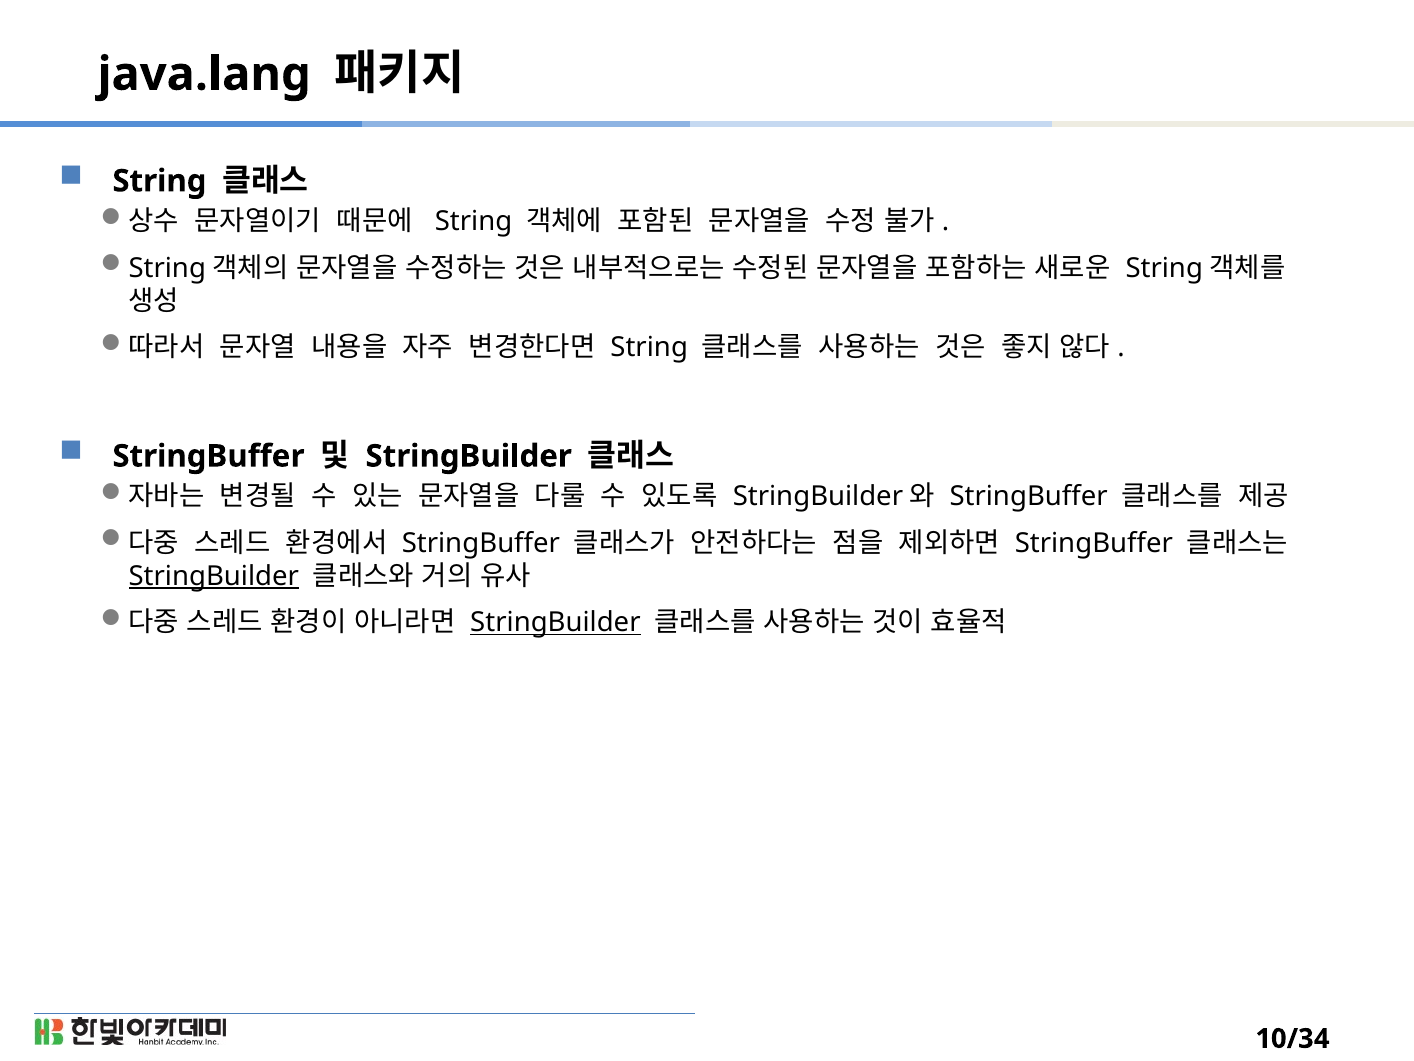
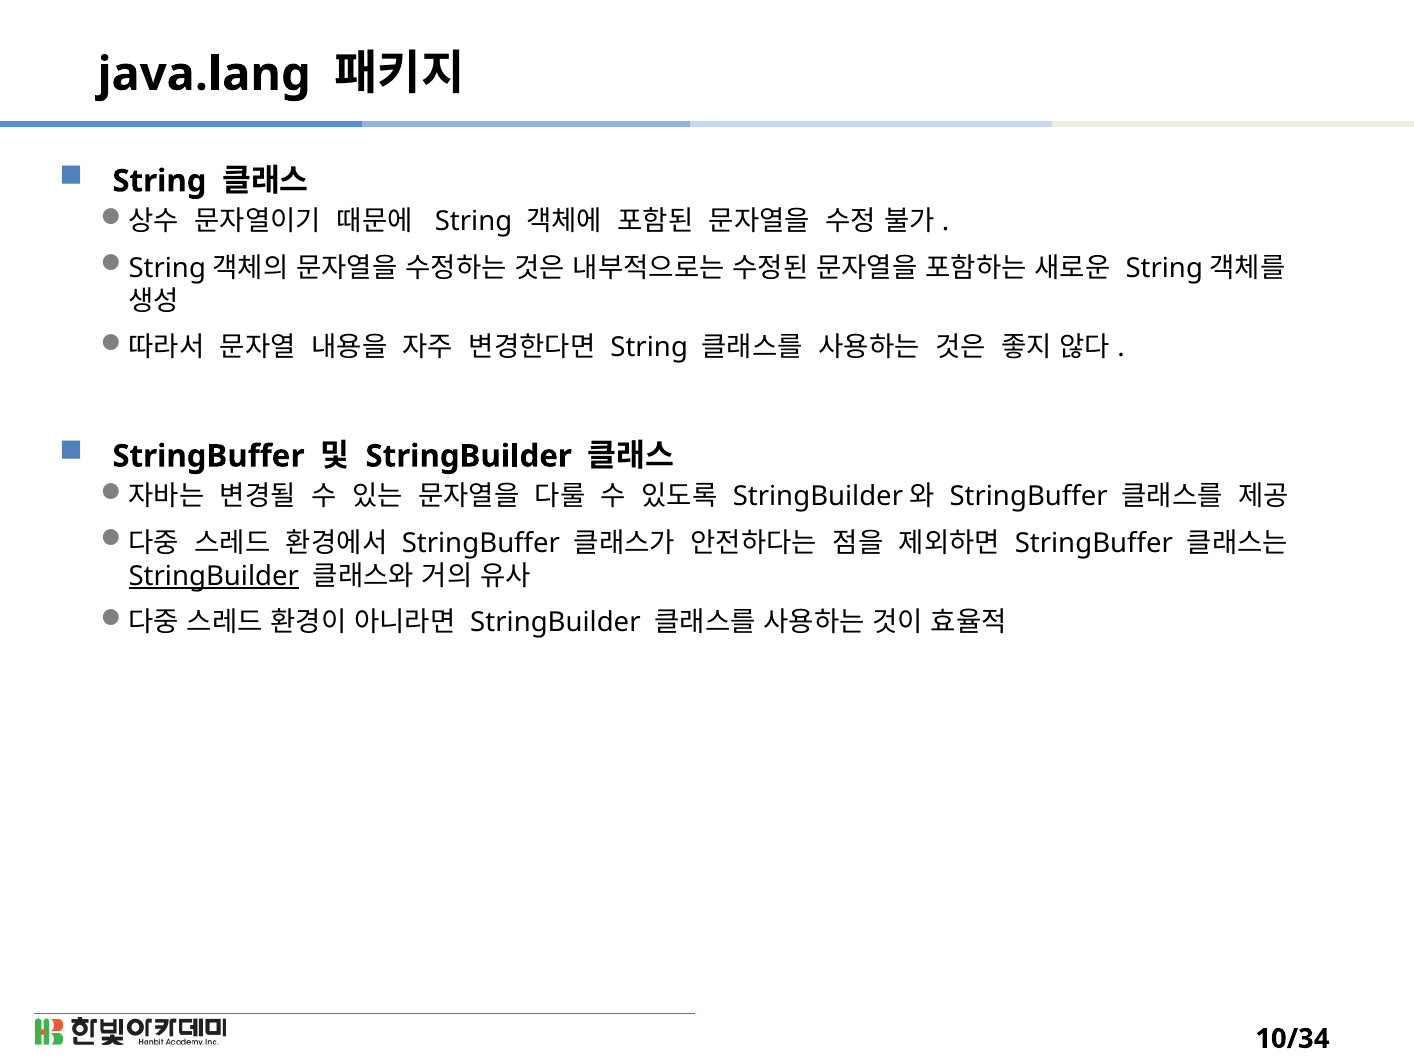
StringBuilder at (555, 622) underline: present -> none
